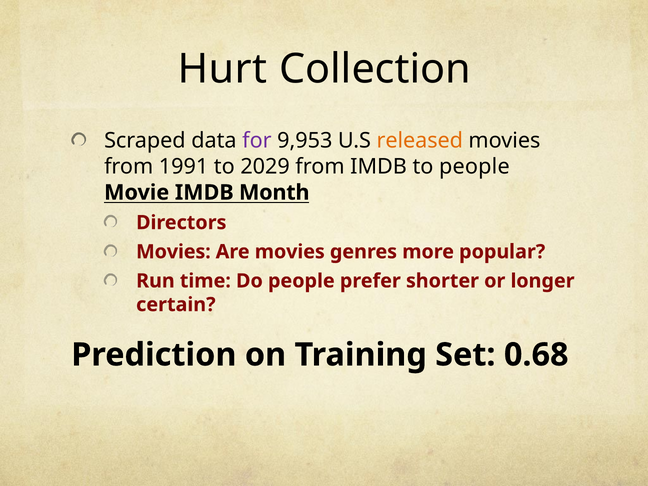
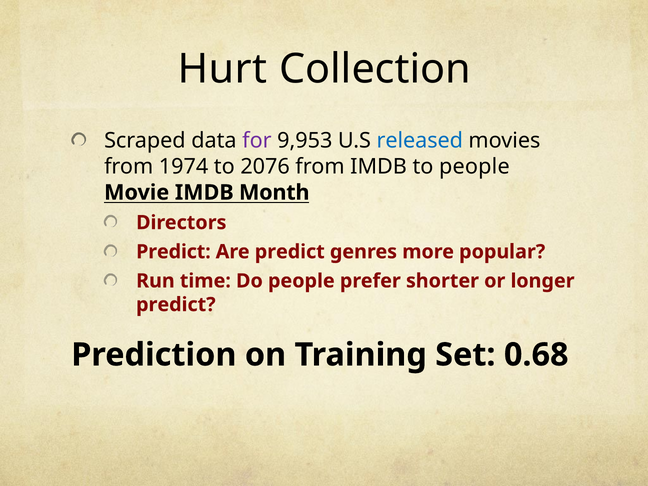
released colour: orange -> blue
1991: 1991 -> 1974
2029: 2029 -> 2076
Movies at (173, 252): Movies -> Predict
Are movies: movies -> predict
certain at (176, 305): certain -> predict
